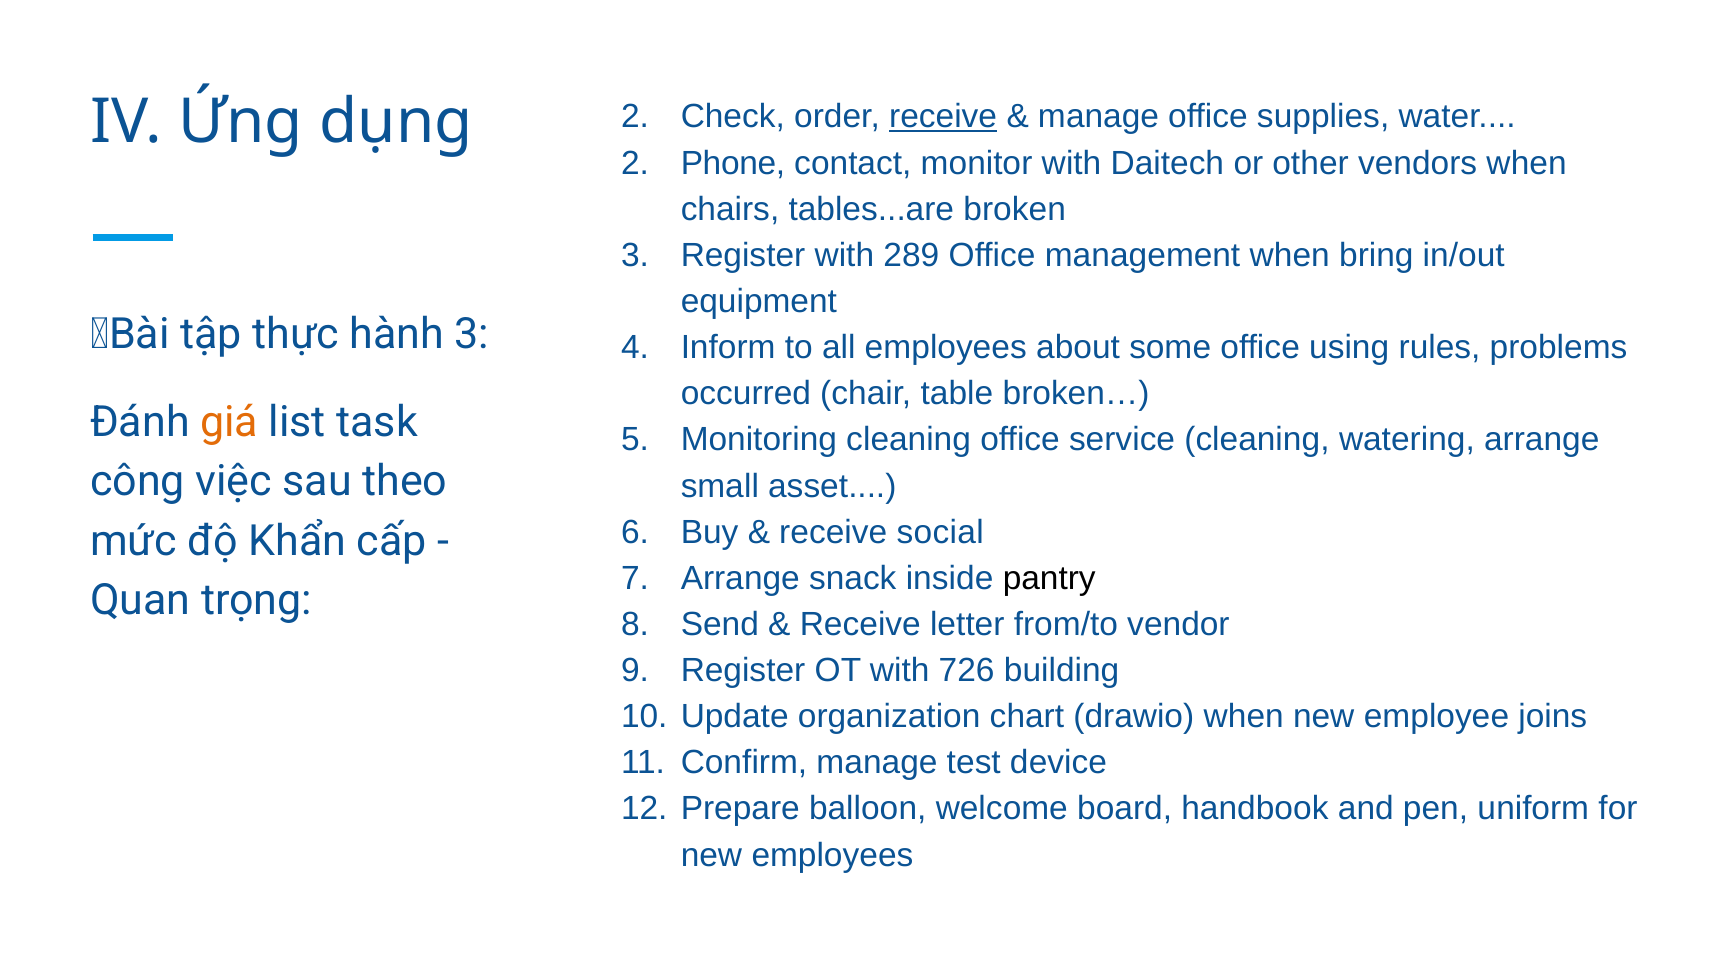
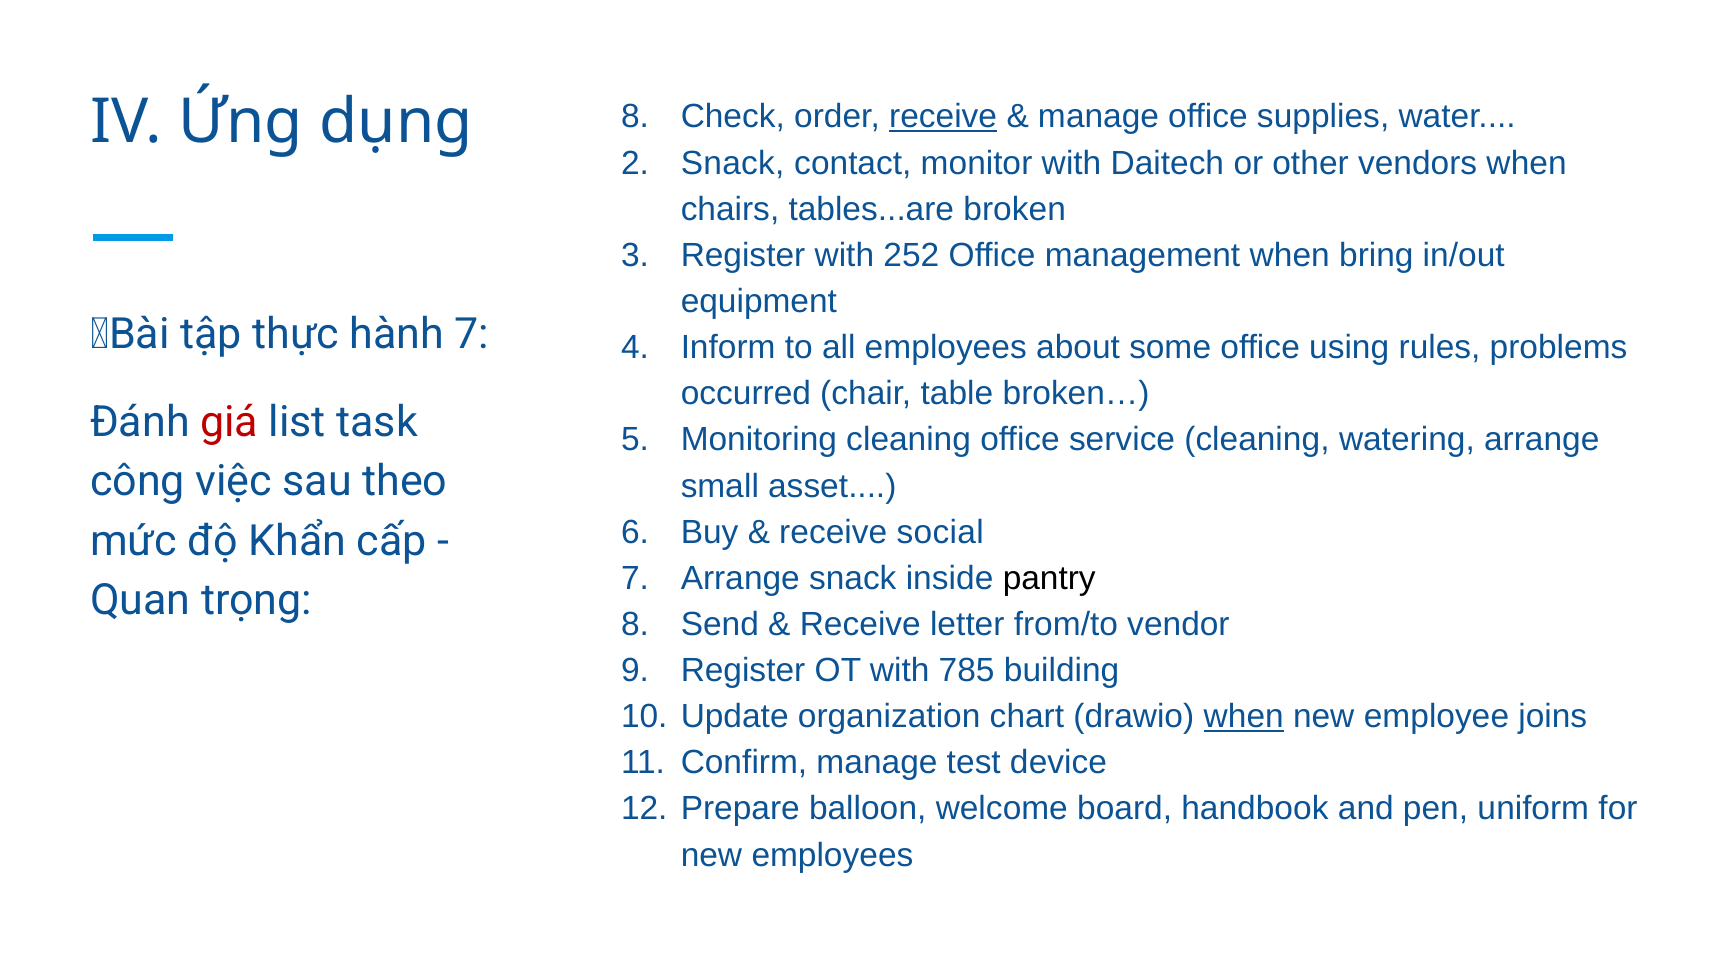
2 at (635, 117): 2 -> 8
Phone at (733, 163): Phone -> Snack
289: 289 -> 252
hành 3: 3 -> 7
giá colour: orange -> red
726: 726 -> 785
when at (1244, 716) underline: none -> present
